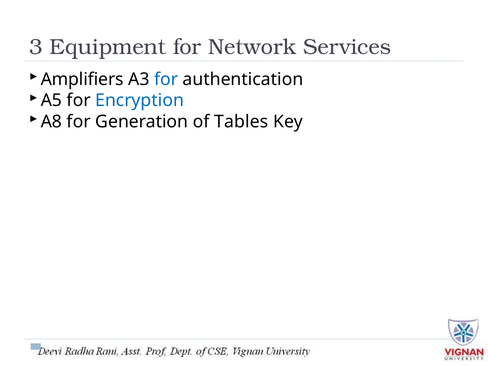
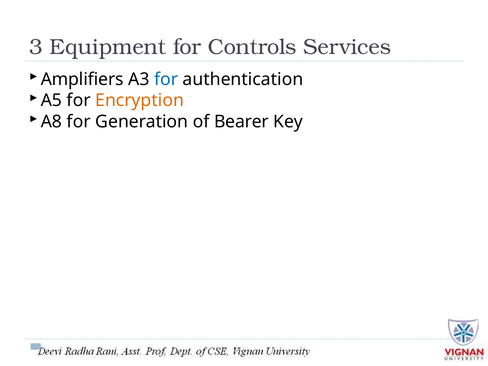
Network: Network -> Controls
Encryption colour: blue -> orange
Tables: Tables -> Bearer
